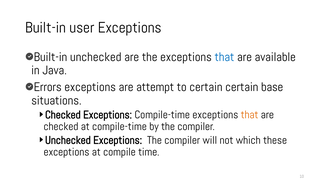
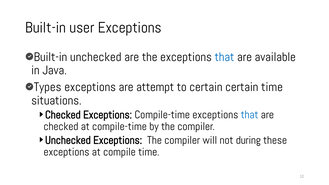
Errors: Errors -> Types
certain base: base -> time
that at (250, 115) colour: orange -> blue
which: which -> during
